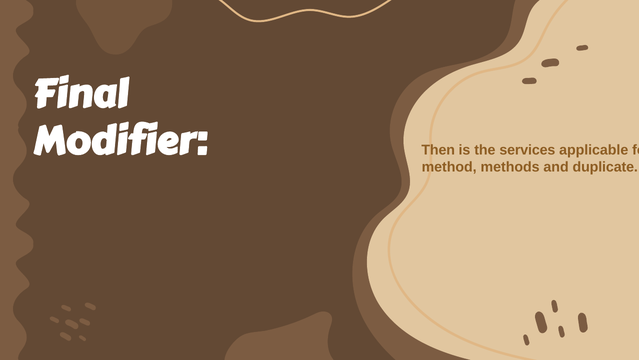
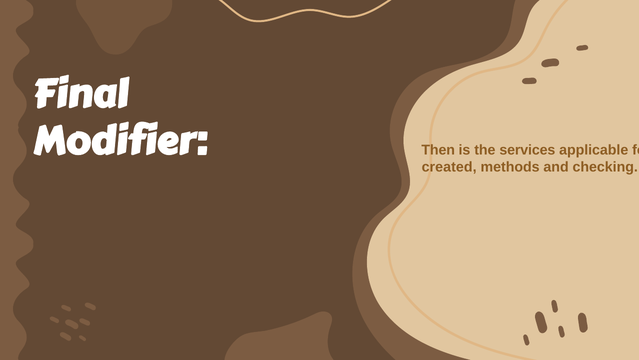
method: method -> created
duplicate: duplicate -> checking
